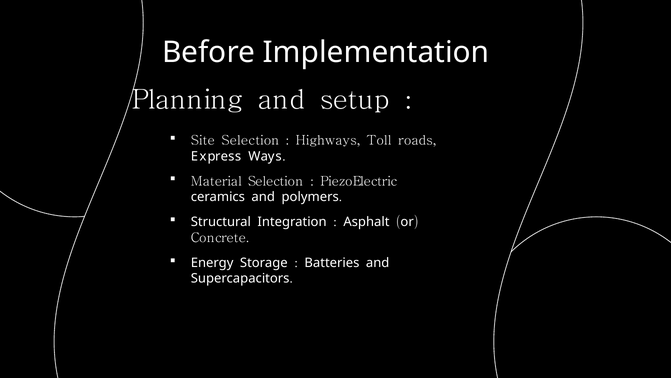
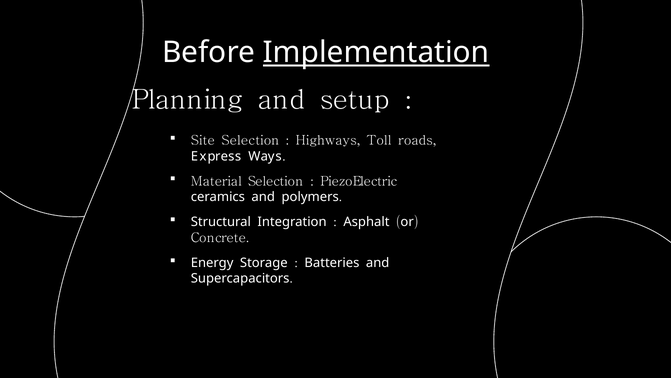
Implementation underline: none -> present
